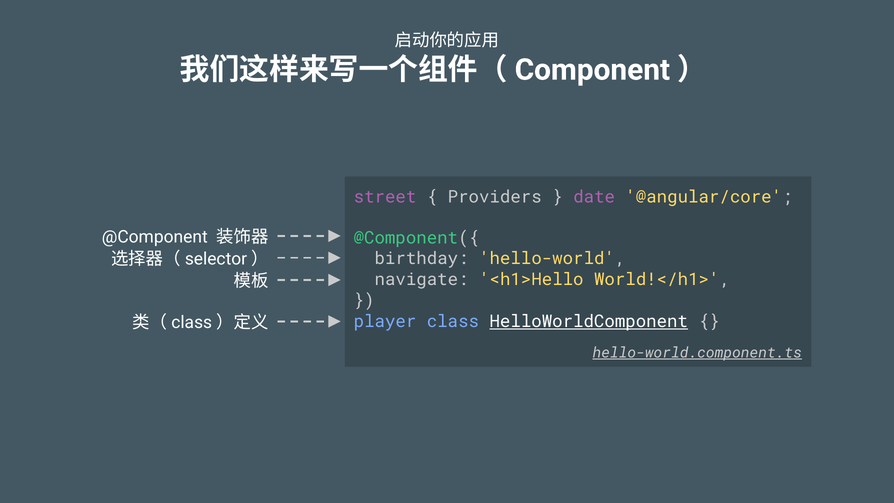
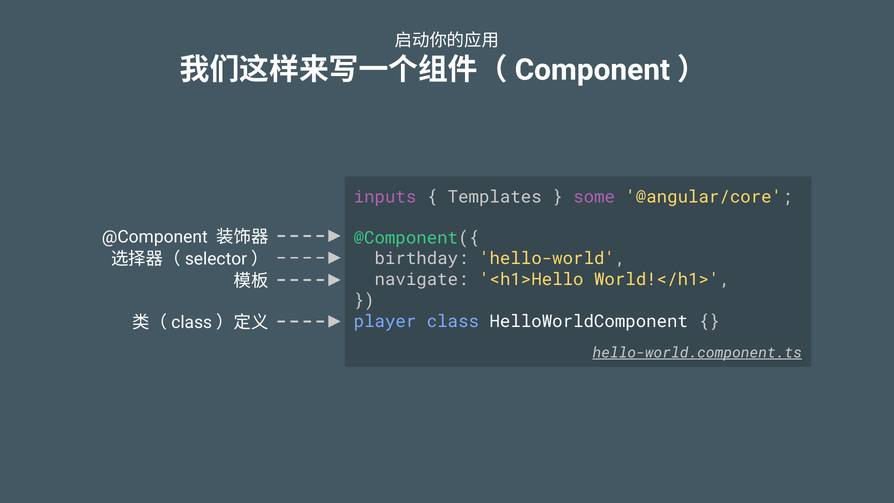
street: street -> inputs
Providers: Providers -> Templates
date: date -> some
HelloWorldComponent underline: present -> none
